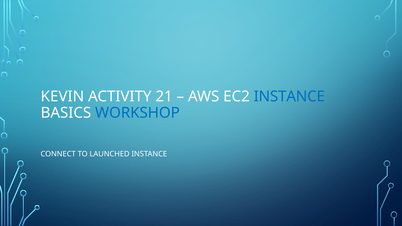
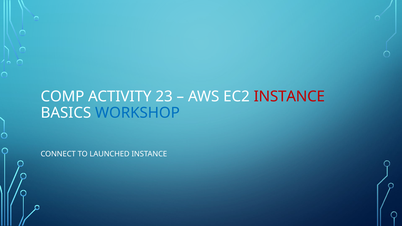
KEVIN: KEVIN -> COMP
21: 21 -> 23
INSTANCE at (289, 97) colour: blue -> red
